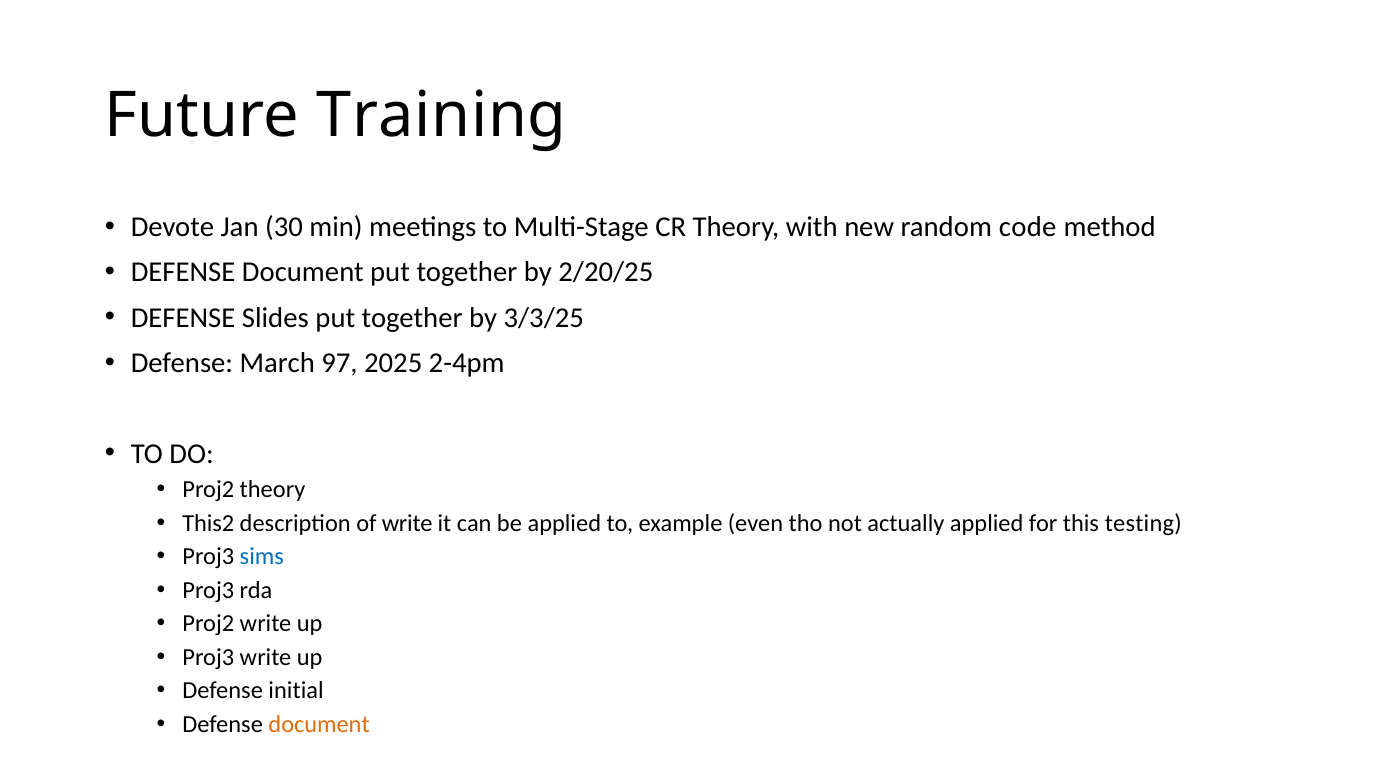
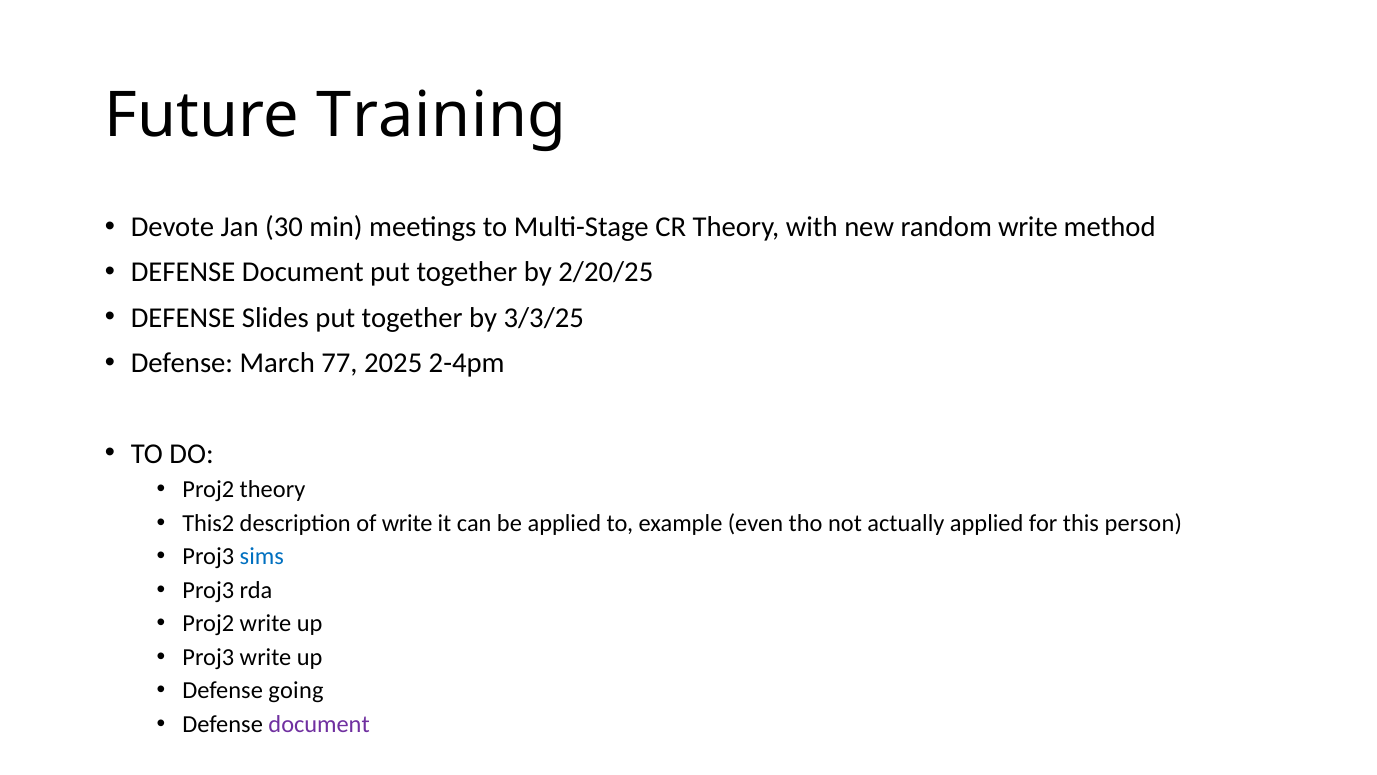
random code: code -> write
97: 97 -> 77
testing: testing -> person
initial: initial -> going
document at (319, 724) colour: orange -> purple
